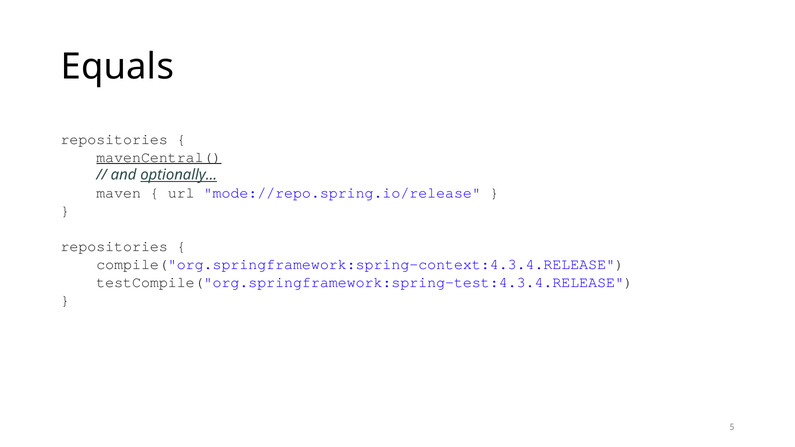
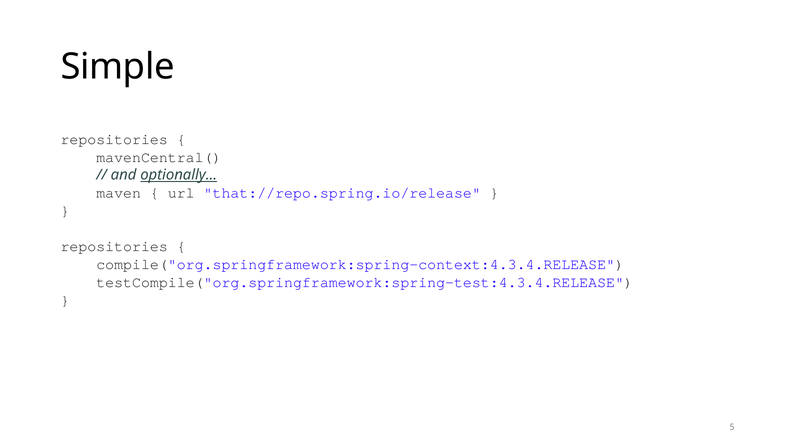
Equals: Equals -> Simple
mavenCentral( underline: present -> none
mode://repo.spring.io/release: mode://repo.spring.io/release -> that://repo.spring.io/release
